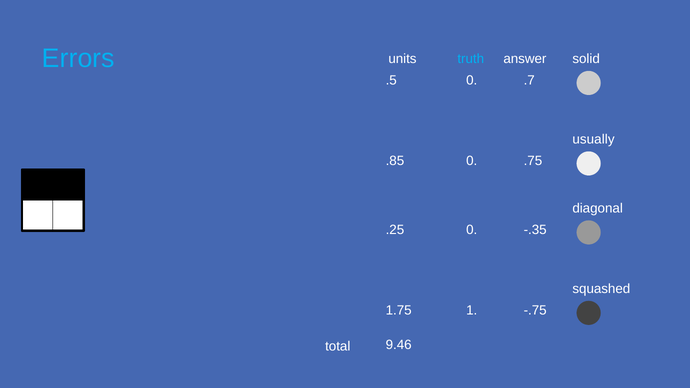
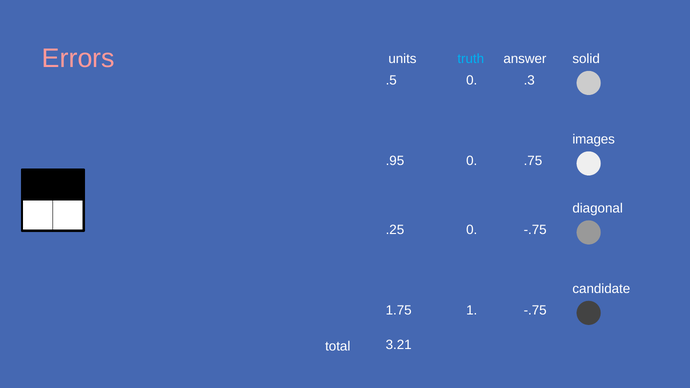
Errors colour: light blue -> pink
.7: .7 -> .3
usually: usually -> images
.85: .85 -> .95
-.35 at (535, 230): -.35 -> -.75
squashed: squashed -> candidate
9.46: 9.46 -> 3.21
